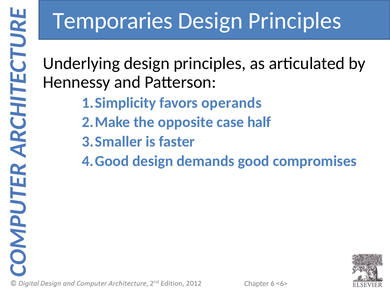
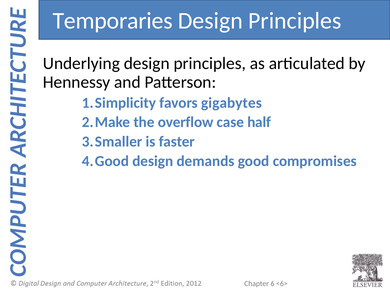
operands: operands -> gigabytes
opposite: opposite -> overflow
